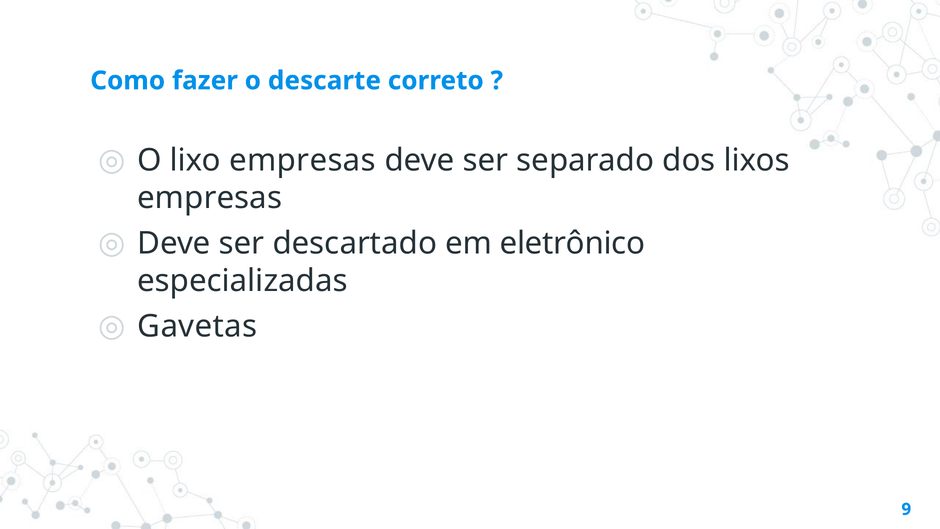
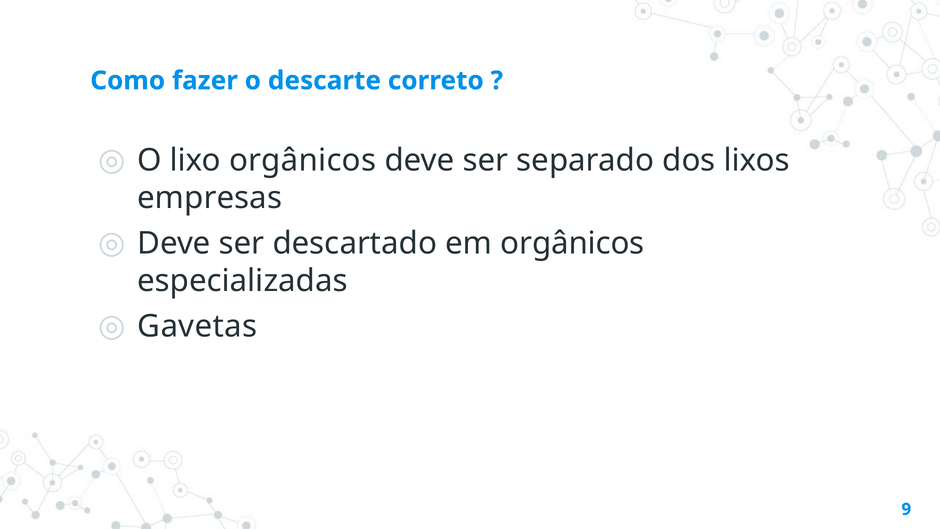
lixo empresas: empresas -> orgânicos
em eletrônico: eletrônico -> orgânicos
